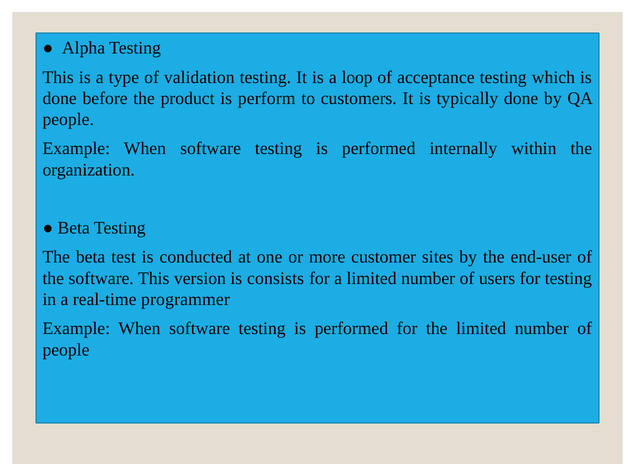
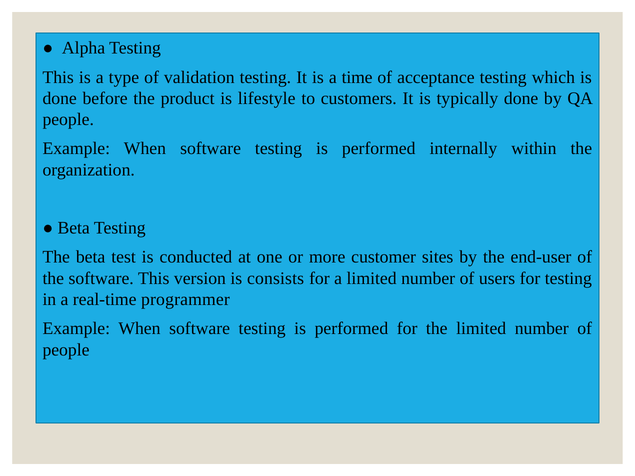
loop: loop -> time
perform: perform -> lifestyle
